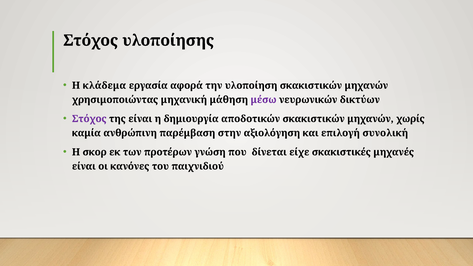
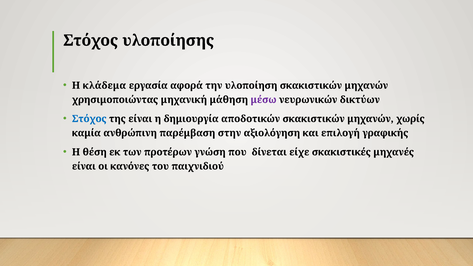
Στόχος at (89, 119) colour: purple -> blue
συνολική: συνολική -> γραφικής
σκορ: σκορ -> θέση
